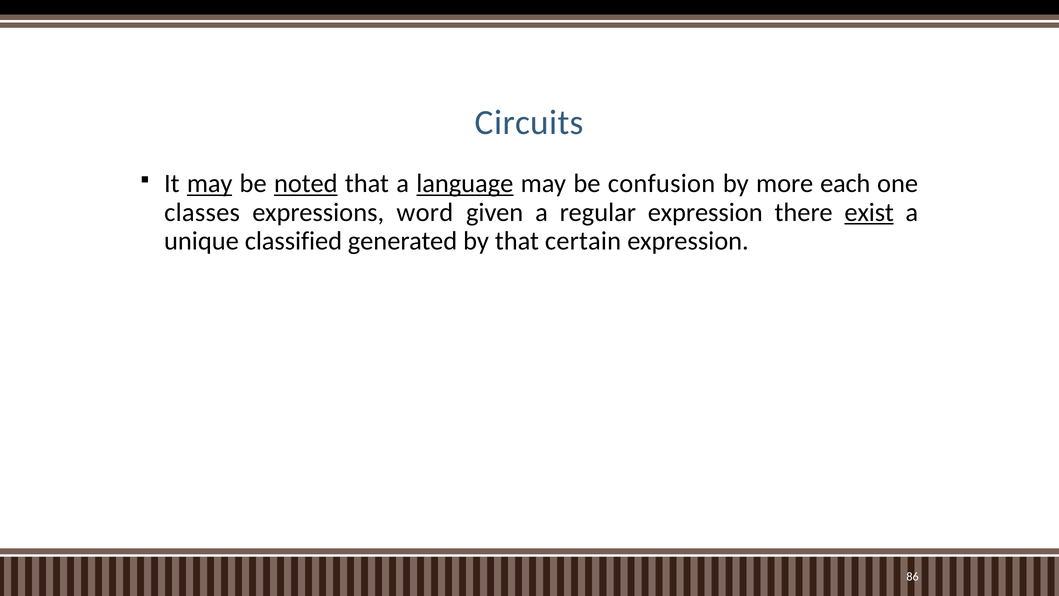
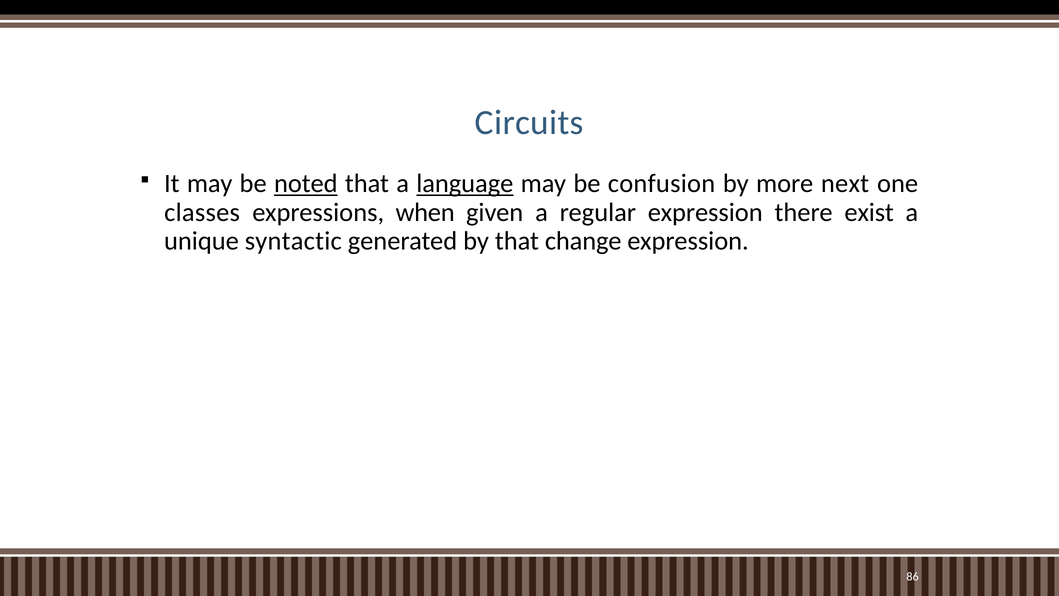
may at (210, 184) underline: present -> none
each: each -> next
word: word -> when
exist underline: present -> none
classified: classified -> syntactic
certain: certain -> change
